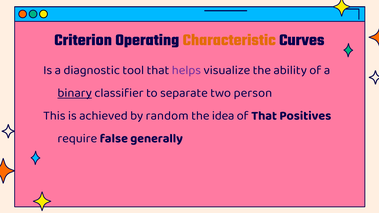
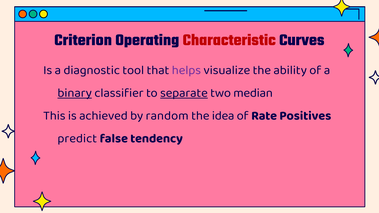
Characteristic colour: orange -> red
separate underline: none -> present
person: person -> median
of That: That -> Rate
require: require -> predict
generally: generally -> tendency
